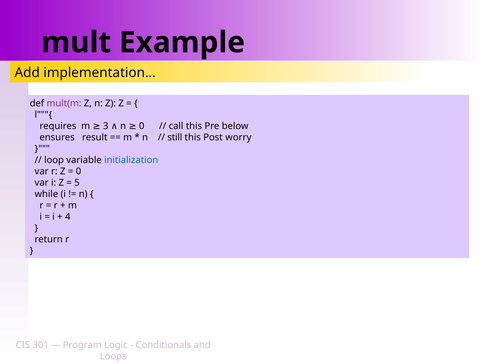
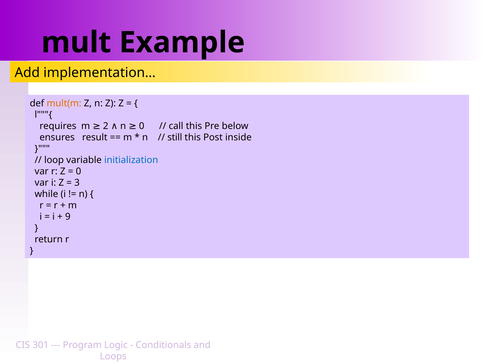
mult(m colour: purple -> orange
3: 3 -> 2
worry: worry -> inside
5: 5 -> 3
4: 4 -> 9
